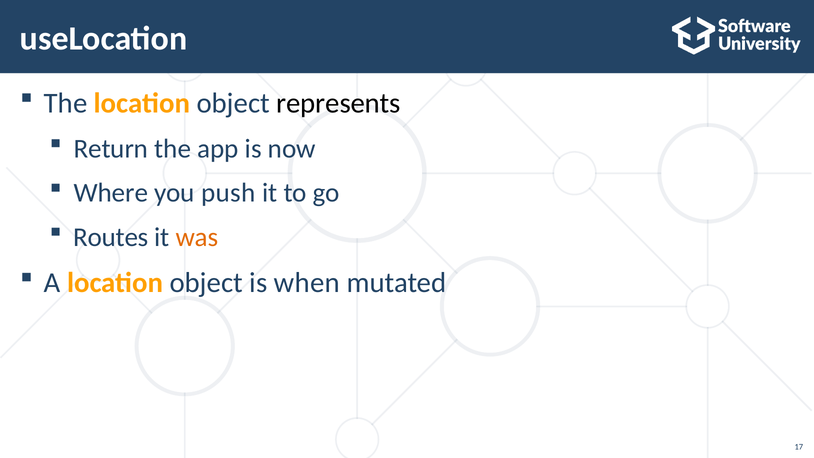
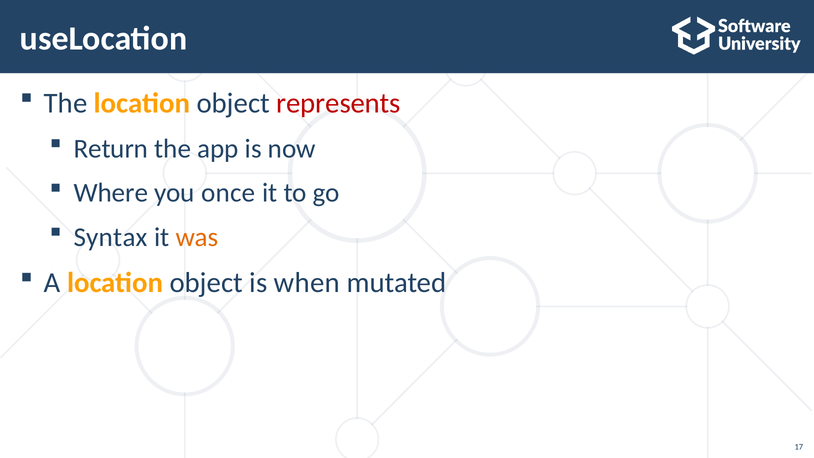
represents colour: black -> red
push: push -> once
Routes: Routes -> Syntax
